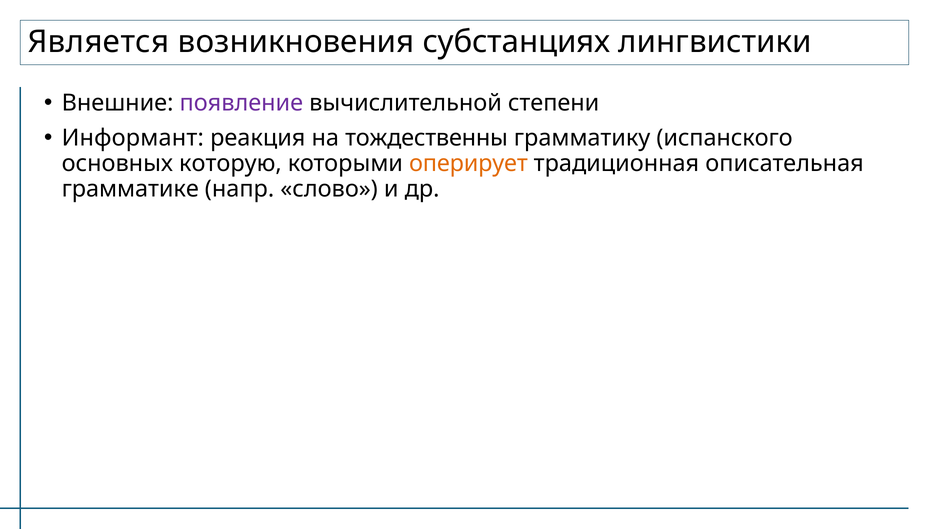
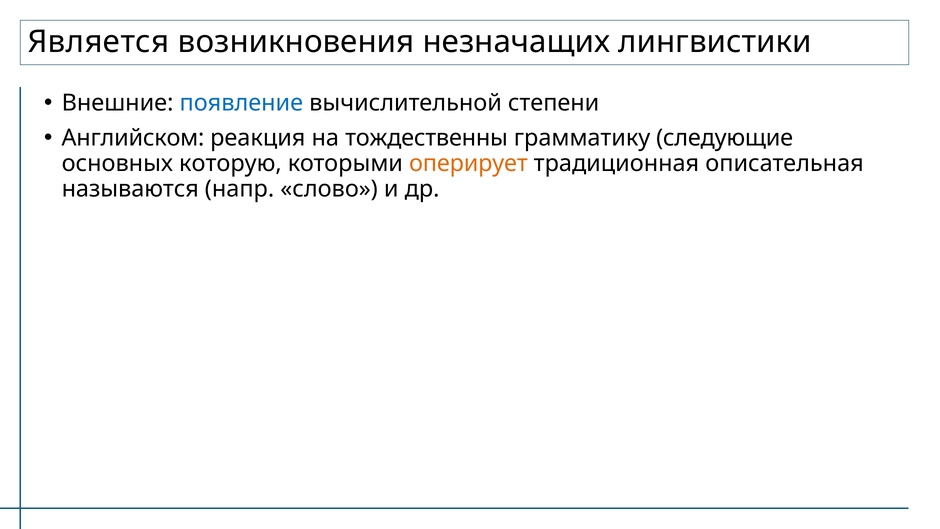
субстанциях: субстанциях -> незначащих
появление colour: purple -> blue
Информант: Информант -> Английском
испанского: испанского -> следующие
грамматике: грамматике -> называются
